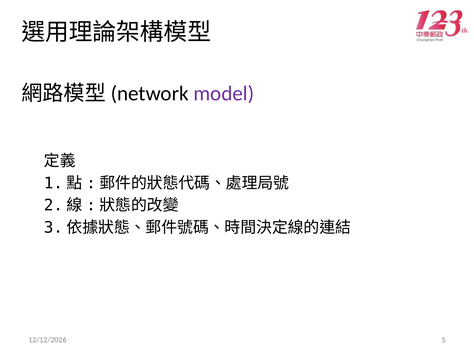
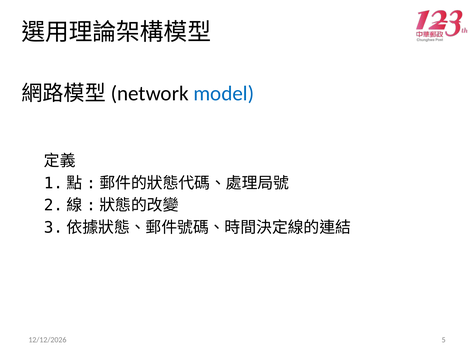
model colour: purple -> blue
